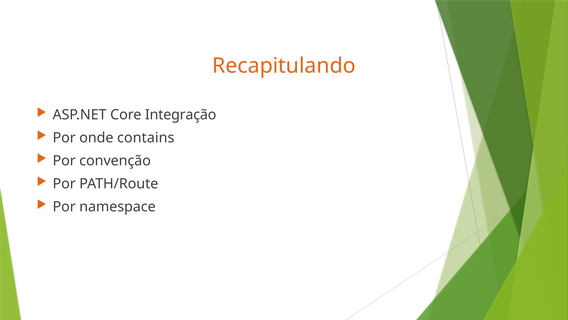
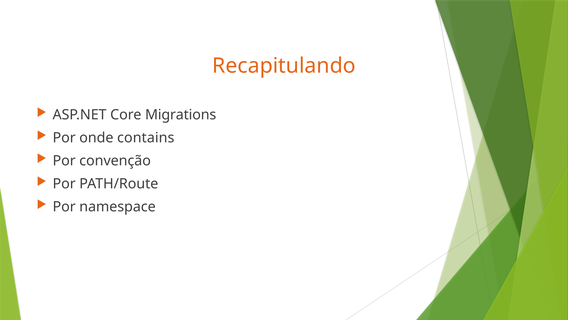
Integração: Integração -> Migrations
